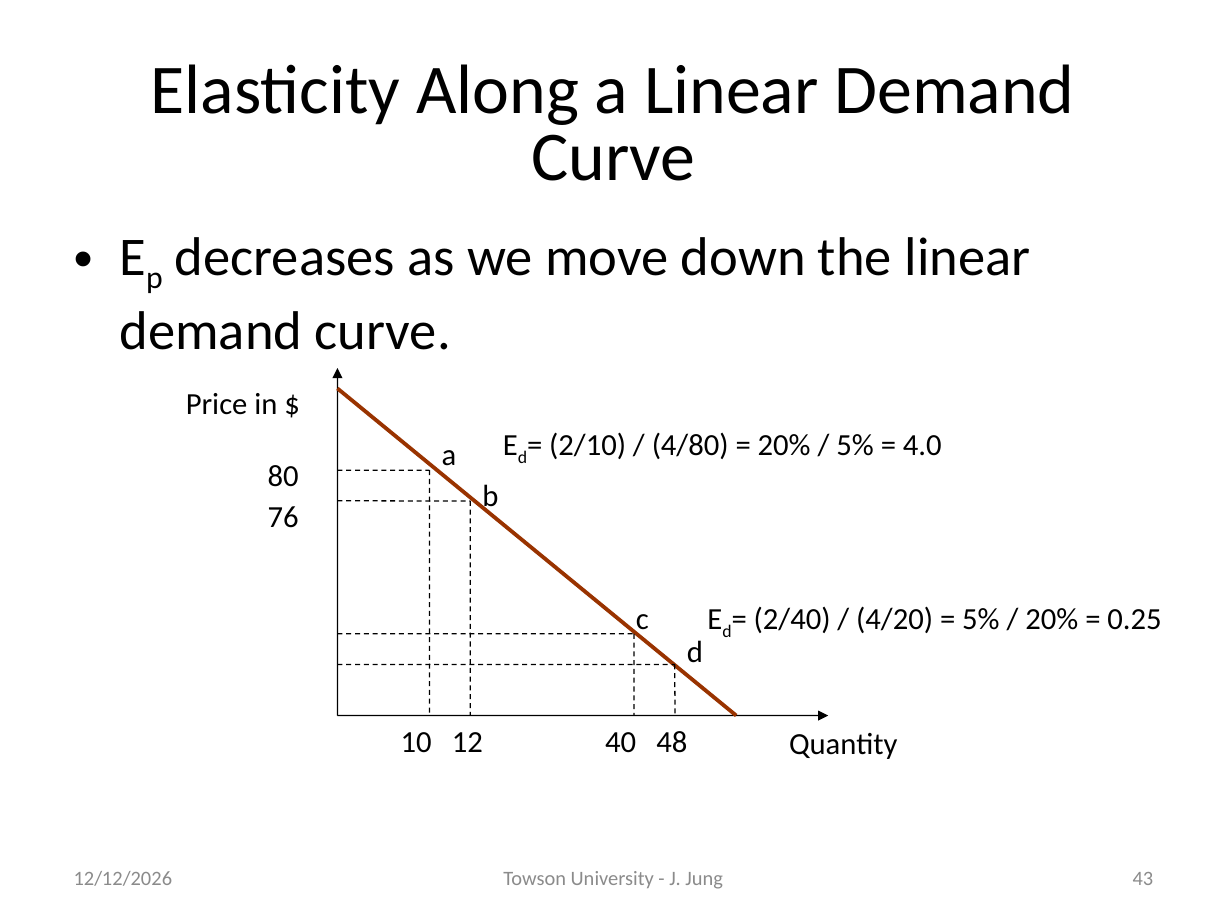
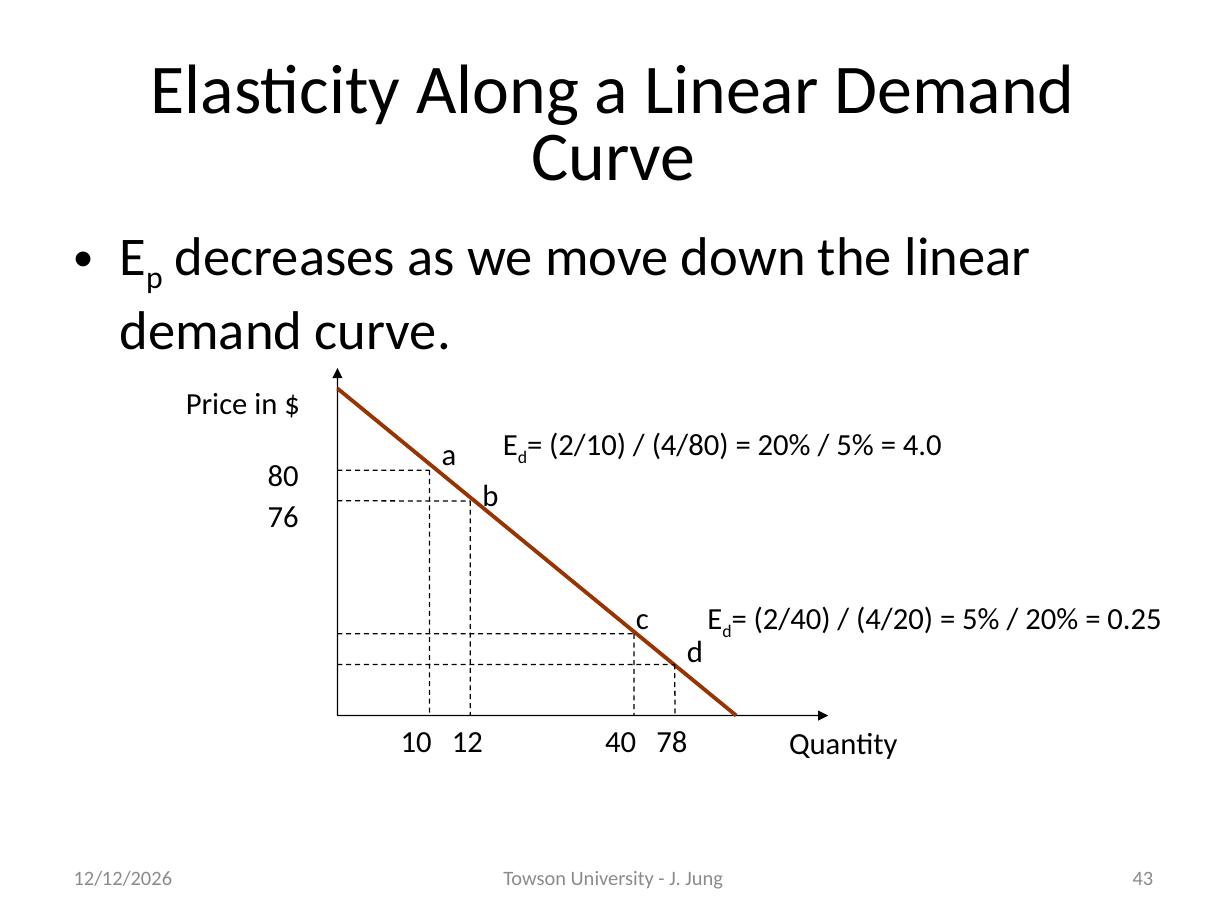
48: 48 -> 78
